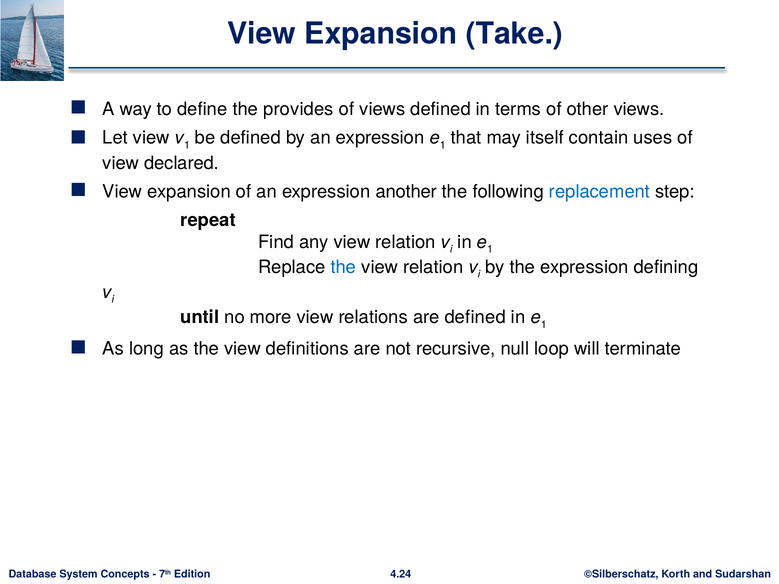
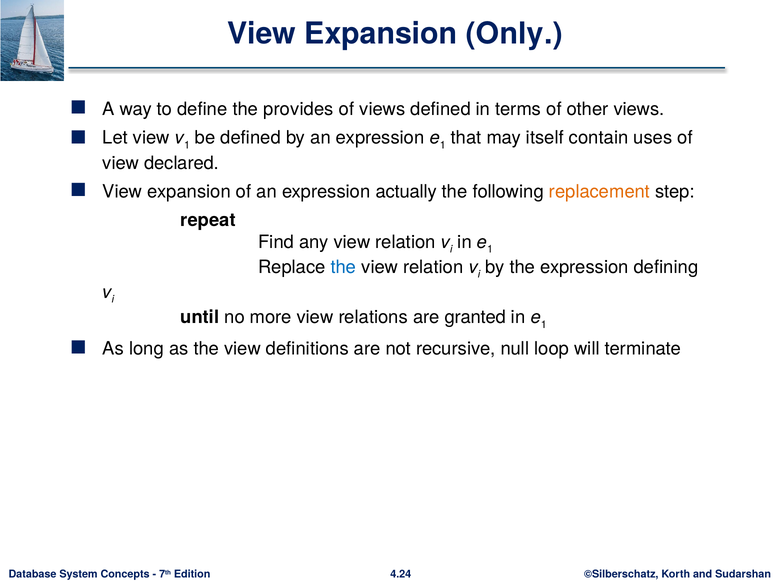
Take: Take -> Only
another: another -> actually
replacement colour: blue -> orange
are defined: defined -> granted
